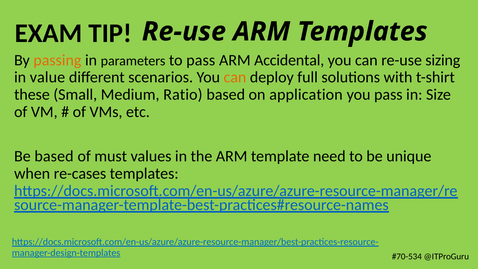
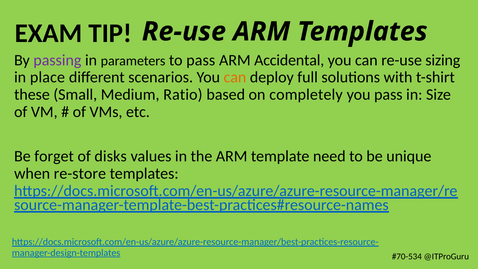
passing colour: orange -> purple
value: value -> place
application: application -> completely
Be based: based -> forget
must: must -> disks
re-cases: re-cases -> re-store
